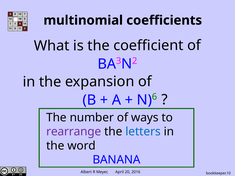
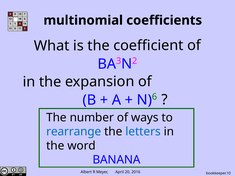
rearrange colour: purple -> blue
